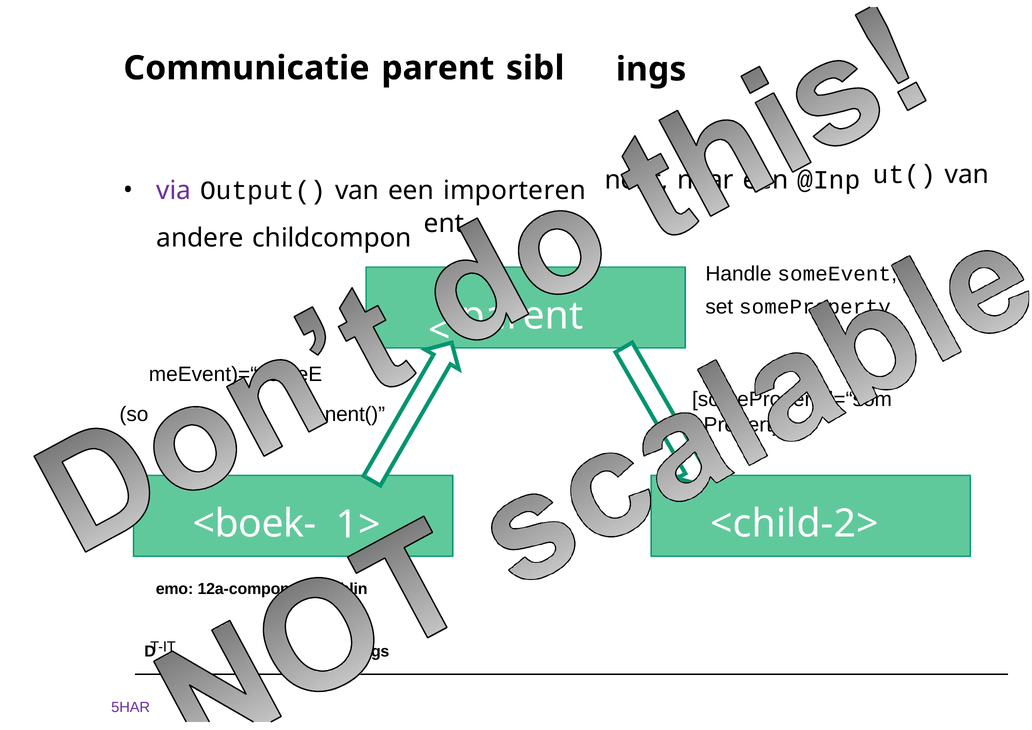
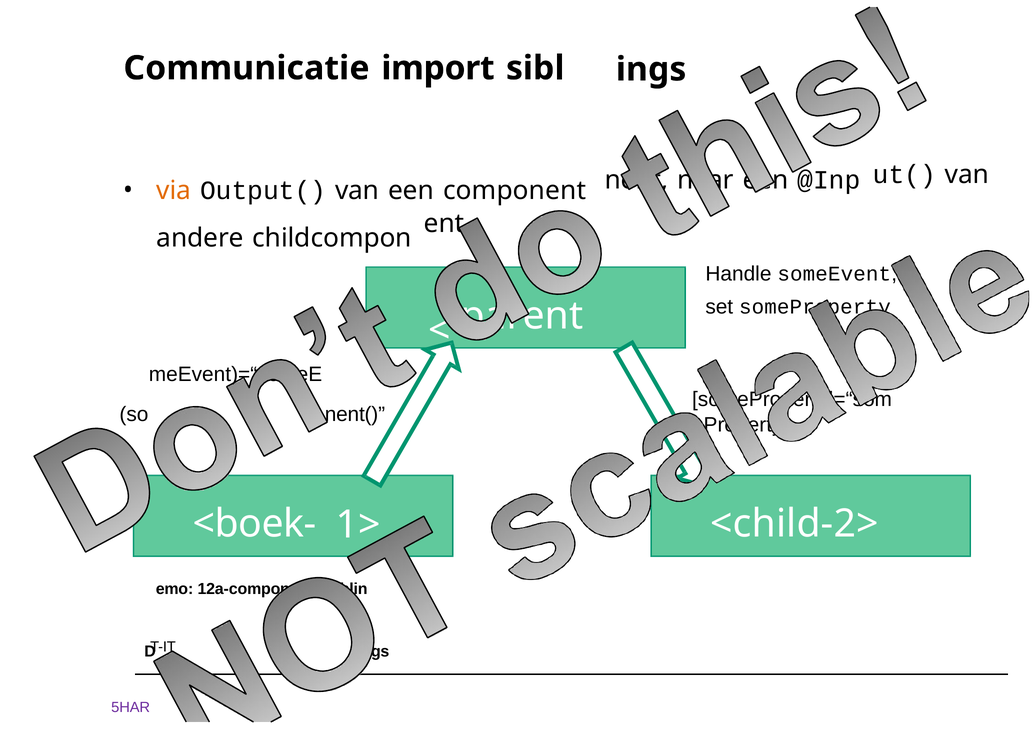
Communicatie parent: parent -> import
via colour: purple -> orange
importeren: importeren -> component
